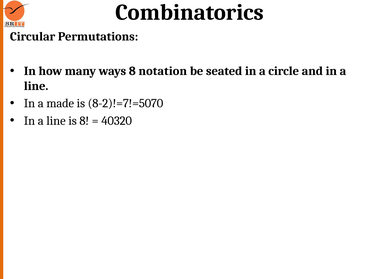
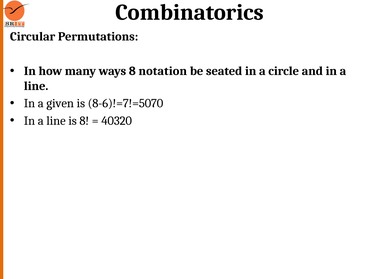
made: made -> given
8-2)!=7!=5070: 8-2)!=7!=5070 -> 8-6)!=7!=5070
